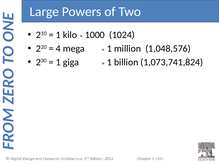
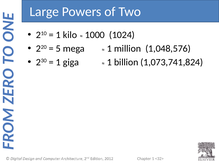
4: 4 -> 5
